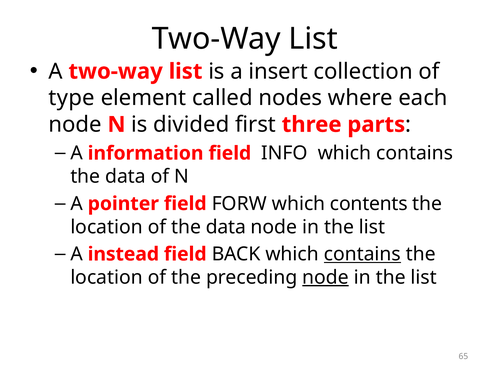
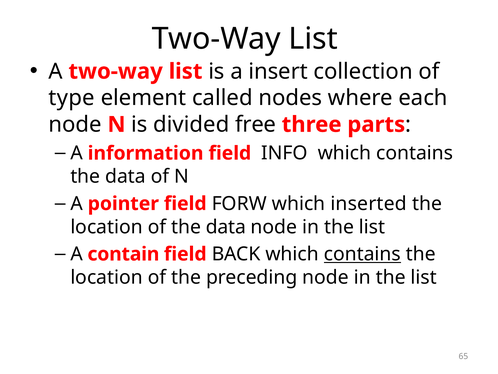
first: first -> free
contents: contents -> inserted
instead: instead -> contain
node at (326, 277) underline: present -> none
